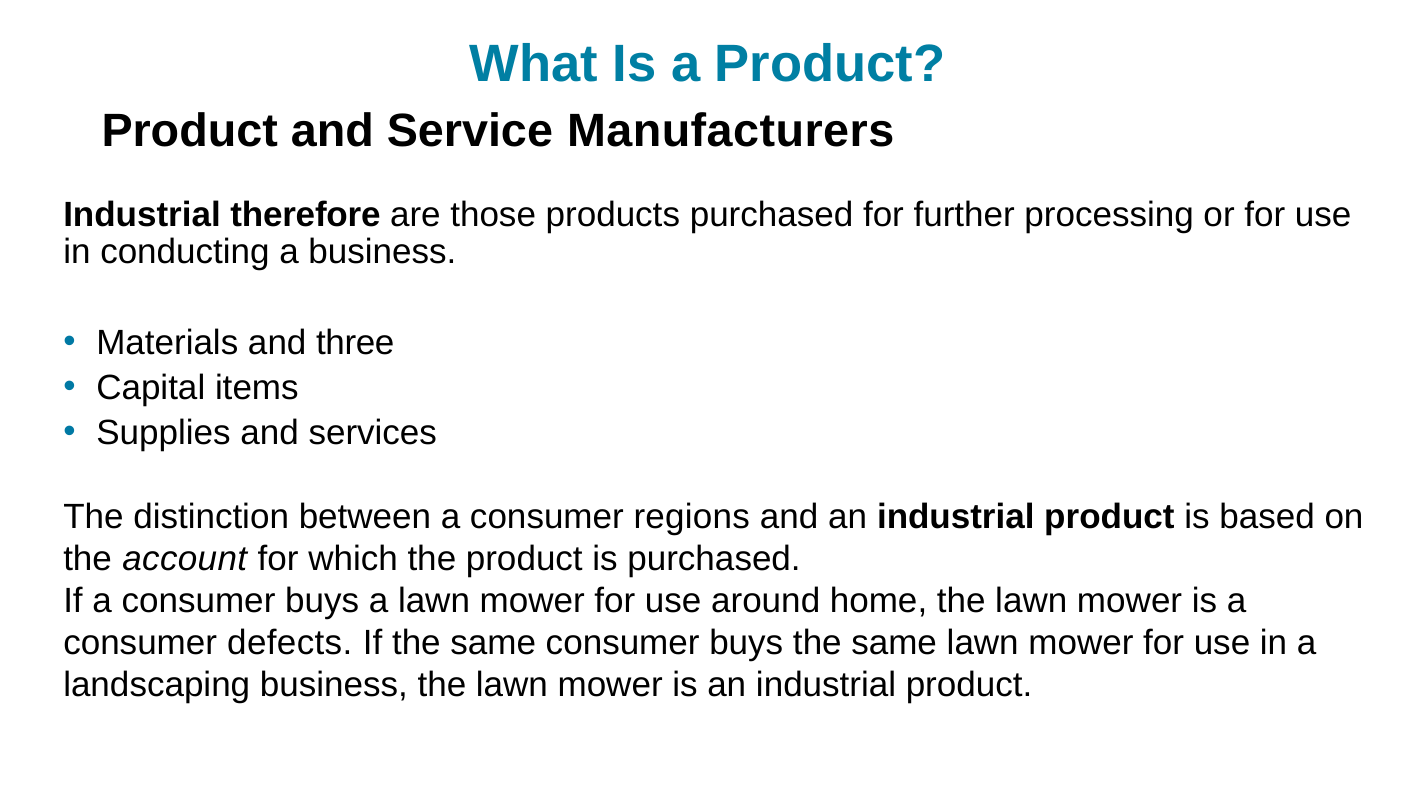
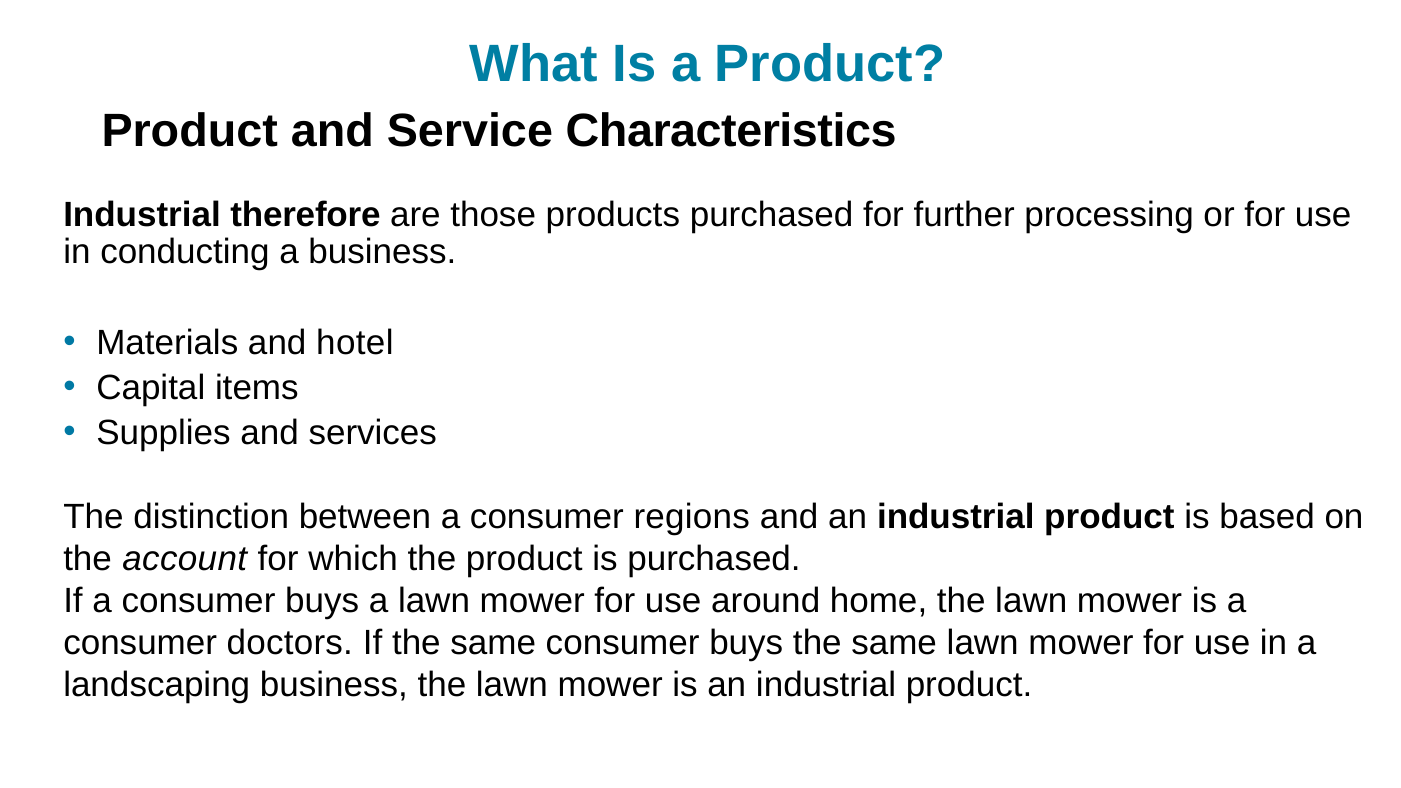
Manufacturers: Manufacturers -> Characteristics
three: three -> hotel
defects: defects -> doctors
